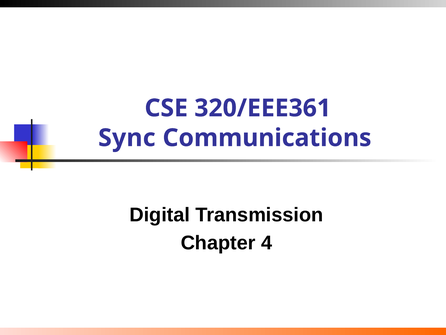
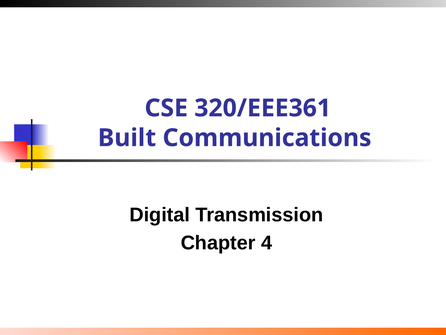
Sync: Sync -> Built
